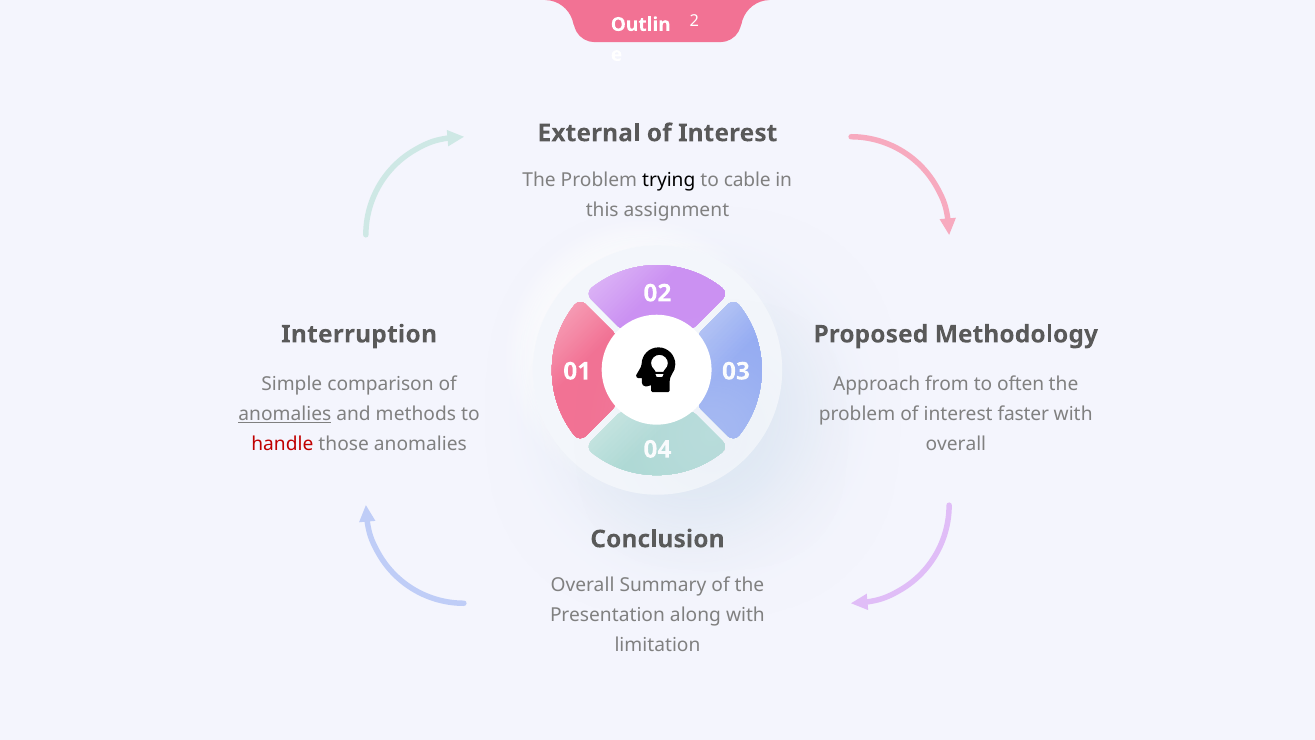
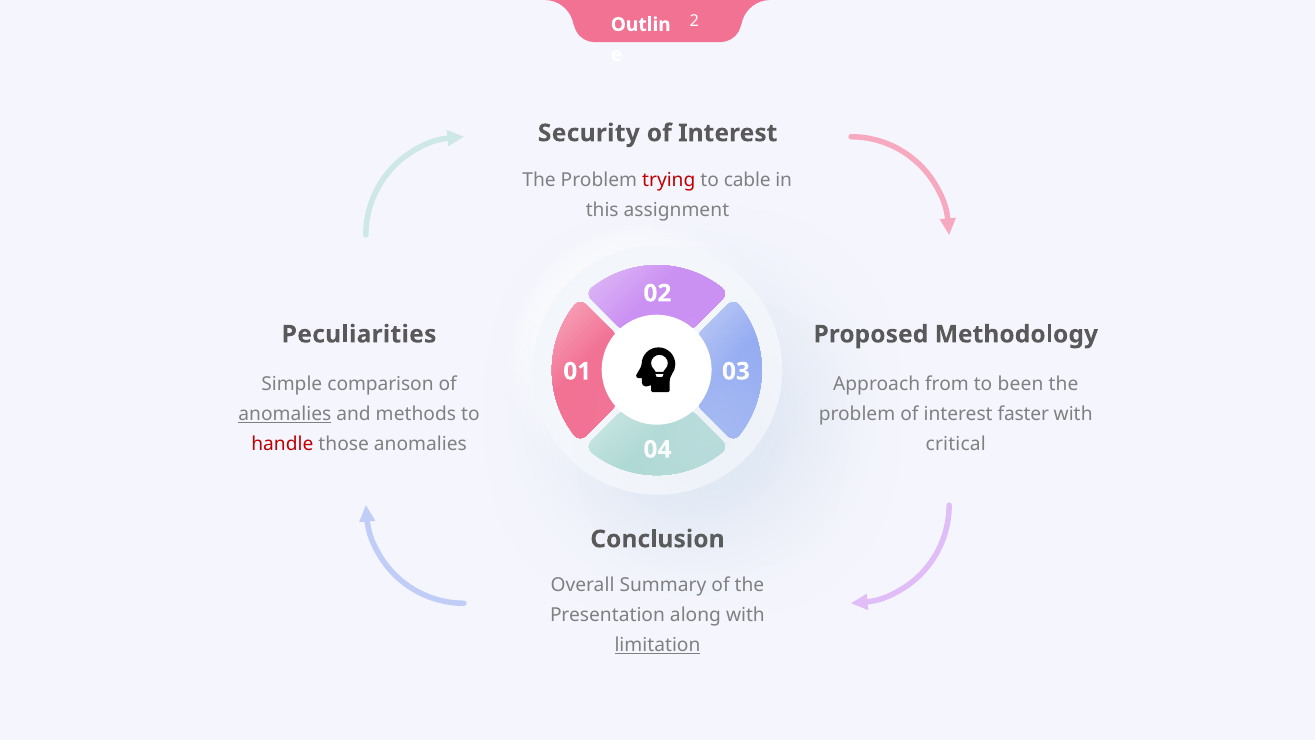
External: External -> Security
trying colour: black -> red
Interruption: Interruption -> Peculiarities
often: often -> been
overall at (956, 444): overall -> critical
limitation underline: none -> present
